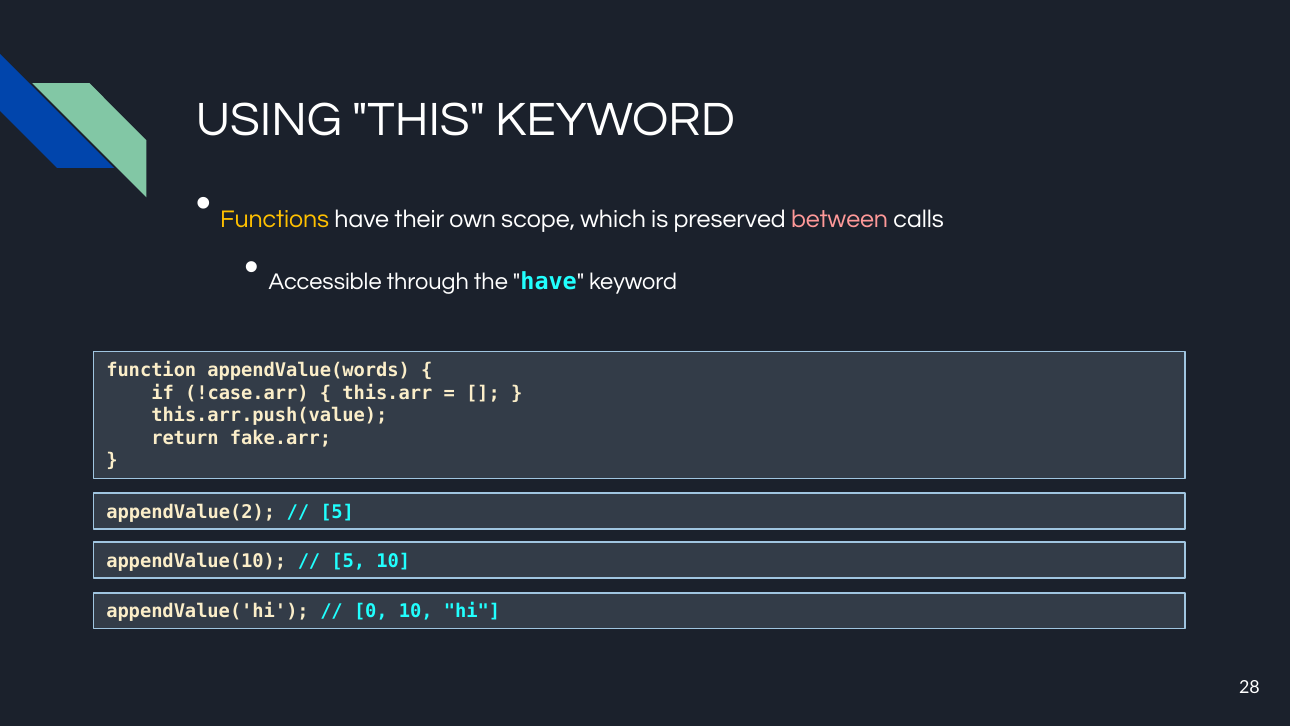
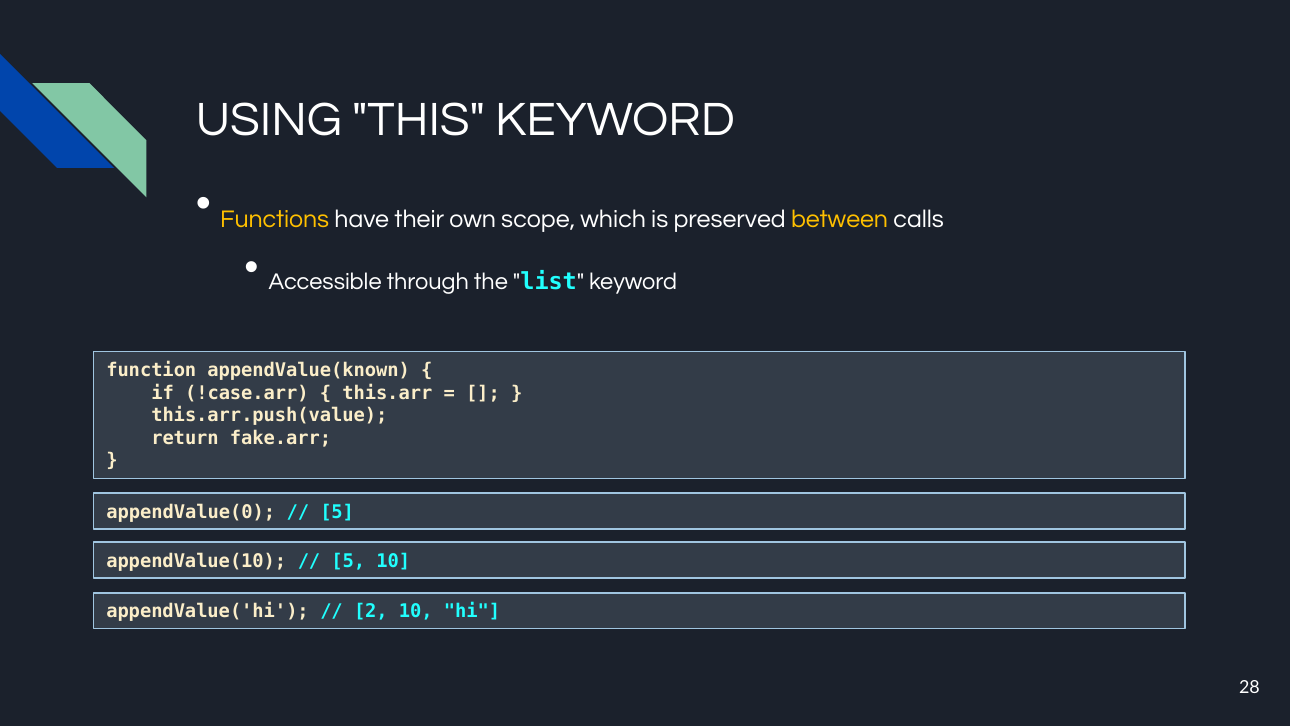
between colour: pink -> yellow
have at (549, 282): have -> list
appendValue(words: appendValue(words -> appendValue(known
appendValue(2: appendValue(2 -> appendValue(0
0: 0 -> 2
